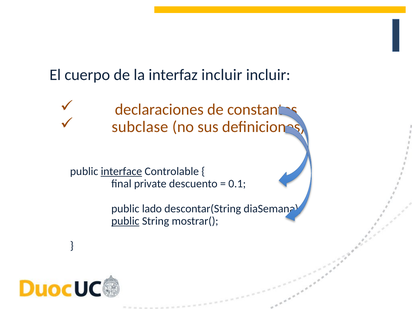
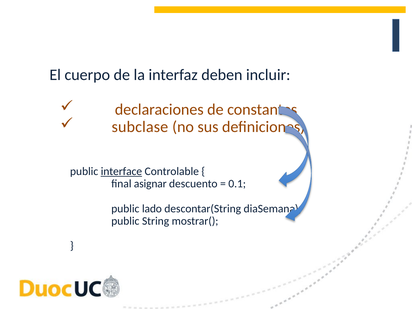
interfaz incluir: incluir -> deben
private: private -> asignar
public at (125, 221) underline: present -> none
